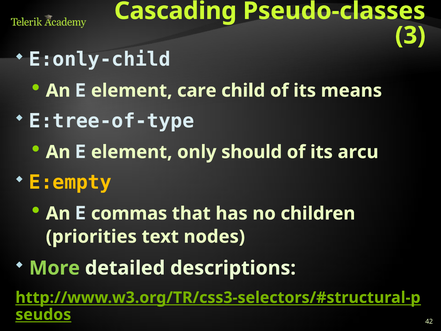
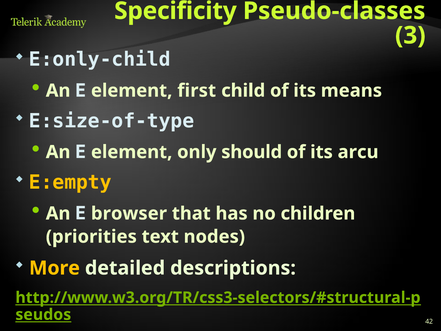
Cascading: Cascading -> Specificity
care: care -> first
E:tree-of-type: E:tree-of-type -> E:size-of-type
commas: commas -> browser
More colour: light green -> yellow
